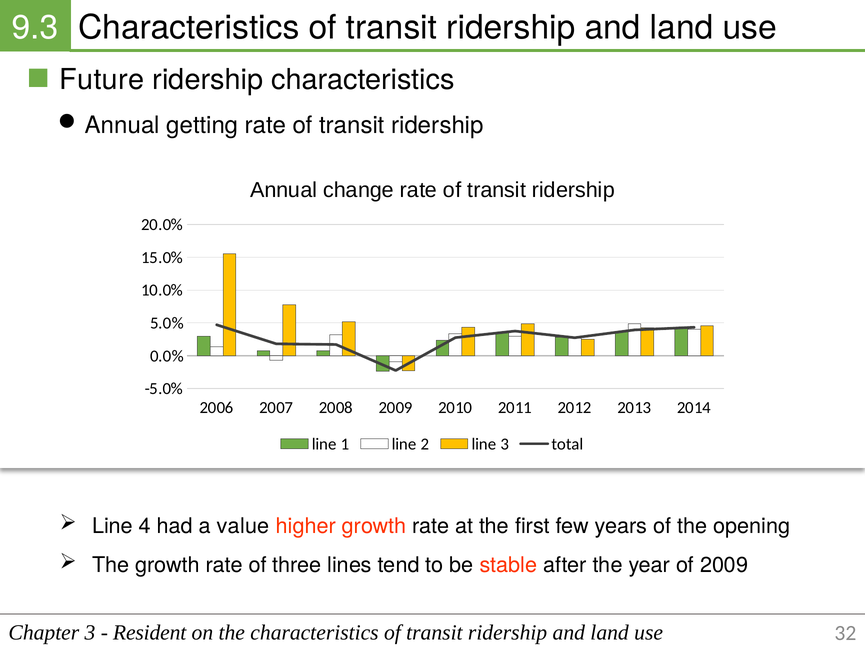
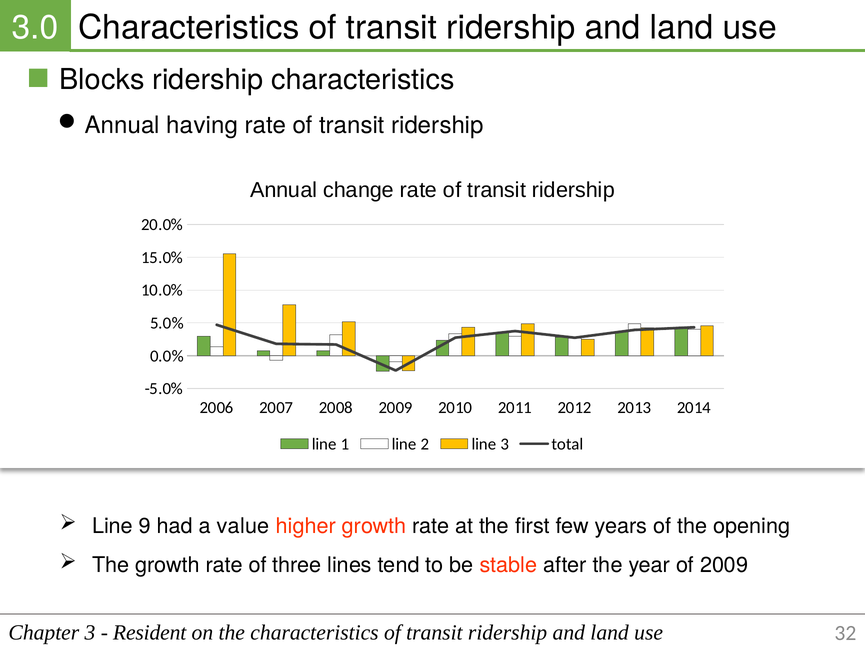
9.3: 9.3 -> 3.0
Future: Future -> Blocks
getting: getting -> having
4: 4 -> 9
